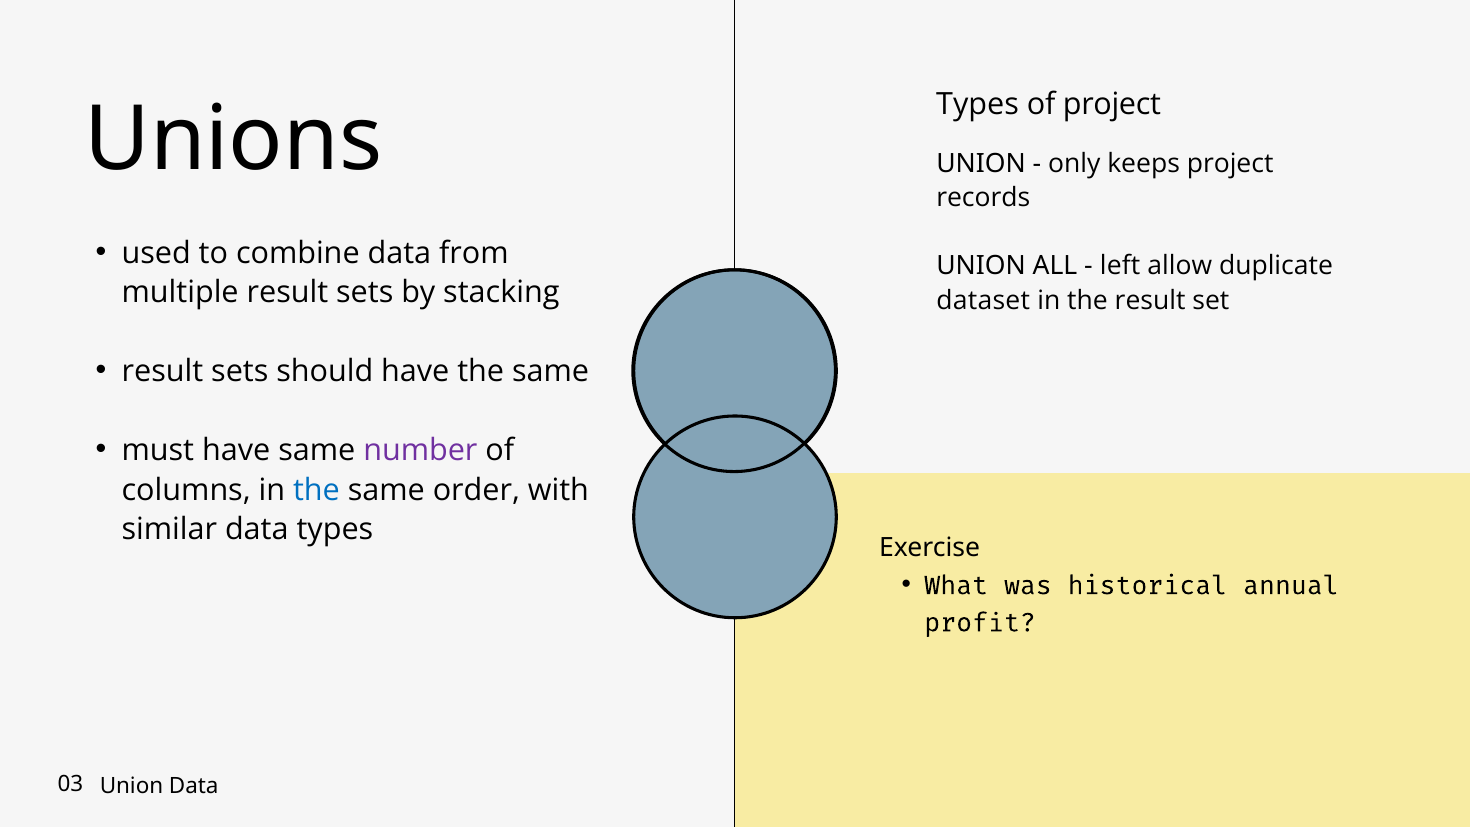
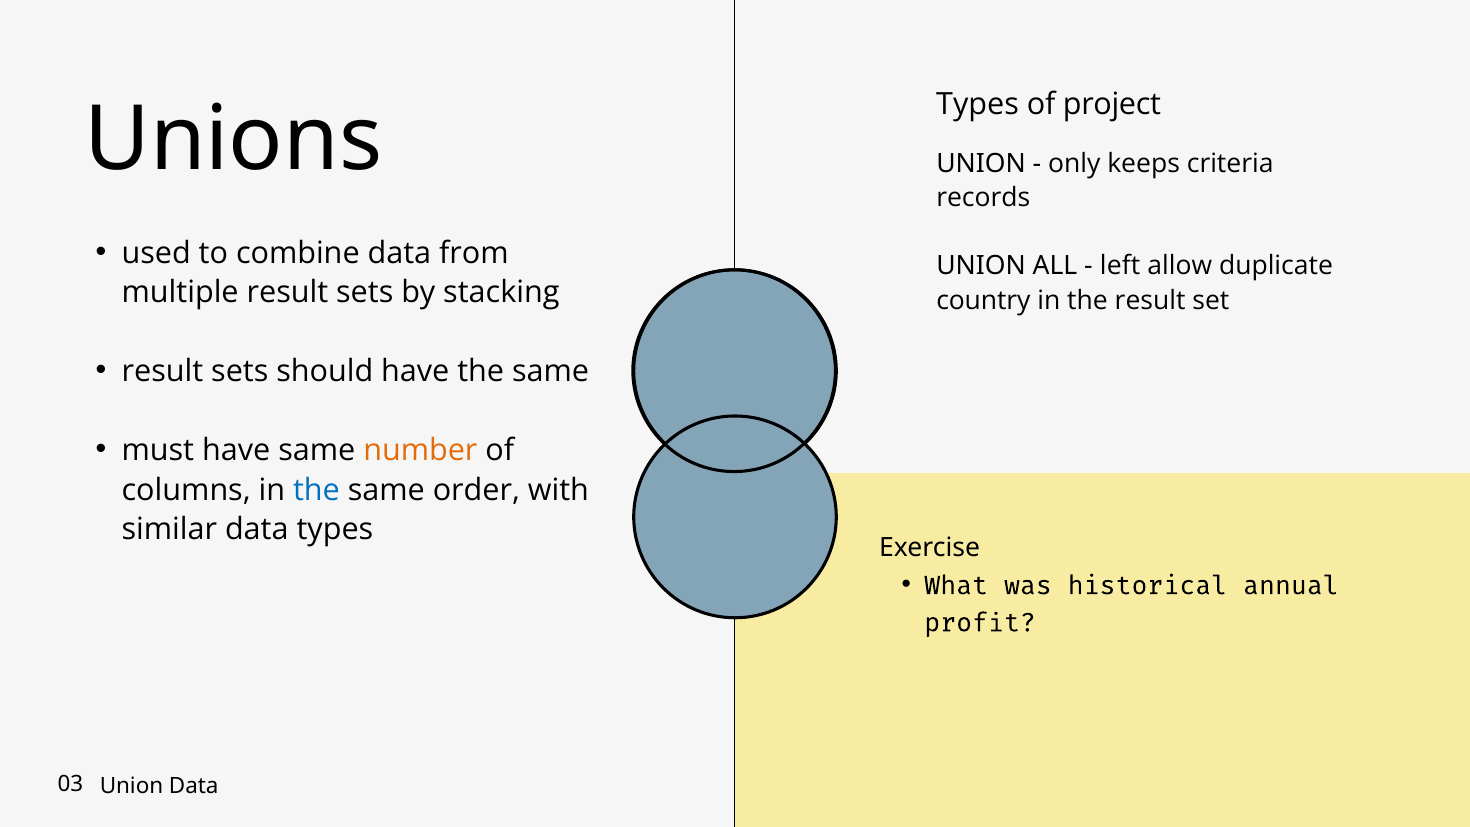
keeps project: project -> criteria
dataset: dataset -> country
number colour: purple -> orange
